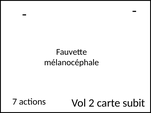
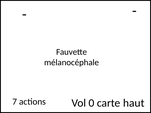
2: 2 -> 0
subit: subit -> haut
